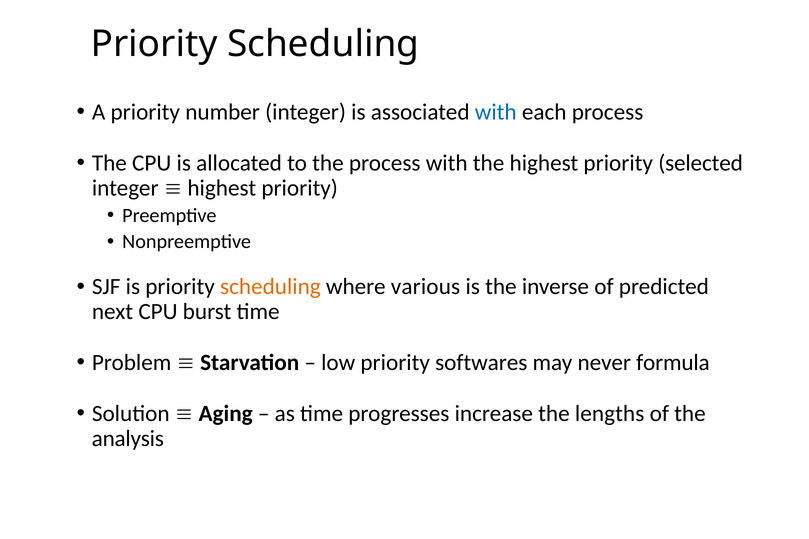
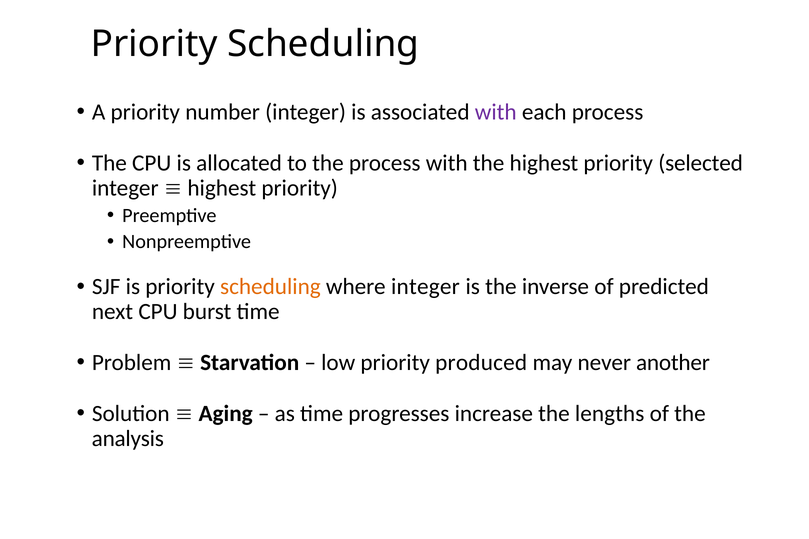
with at (496, 112) colour: blue -> purple
where various: various -> integer
softwares: softwares -> produced
formula: formula -> another
